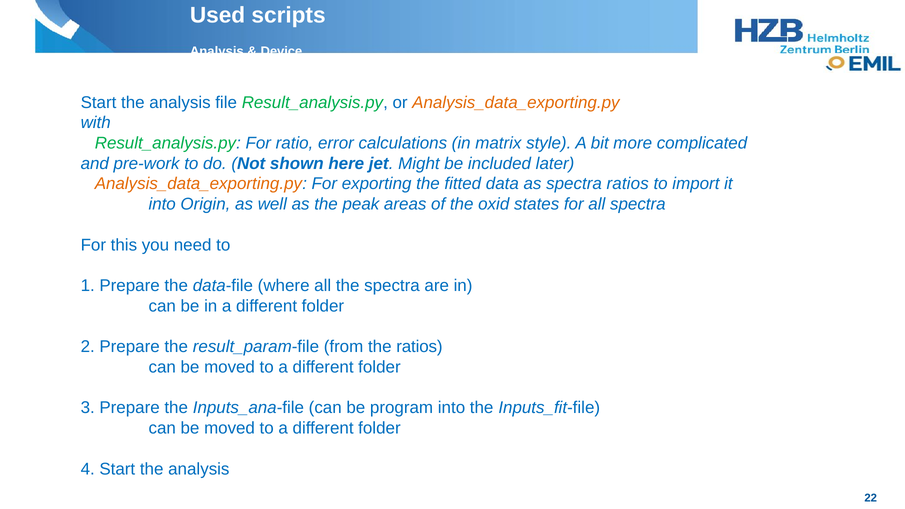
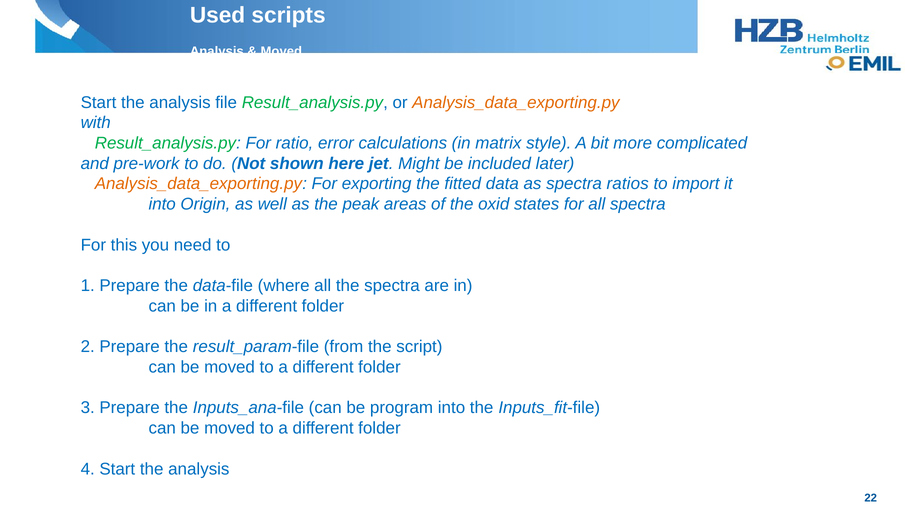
Device at (281, 51): Device -> Moved
the ratios: ratios -> script
